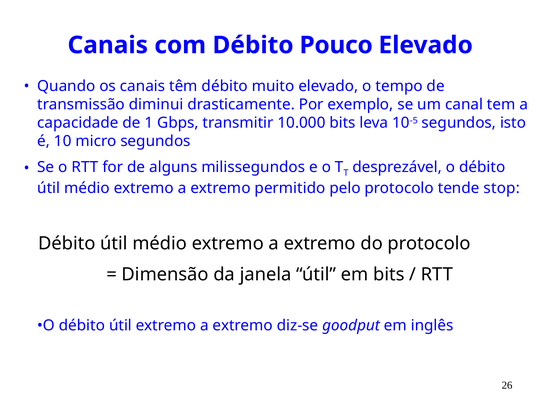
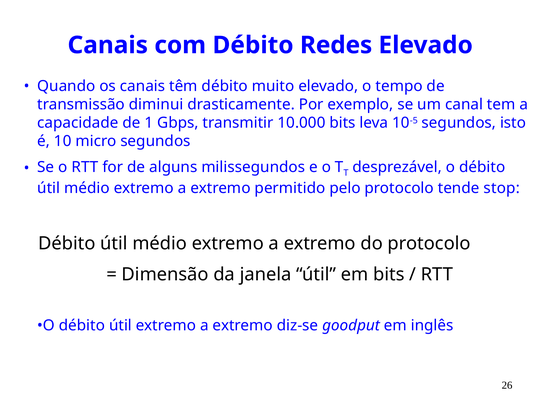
Pouco: Pouco -> Redes
